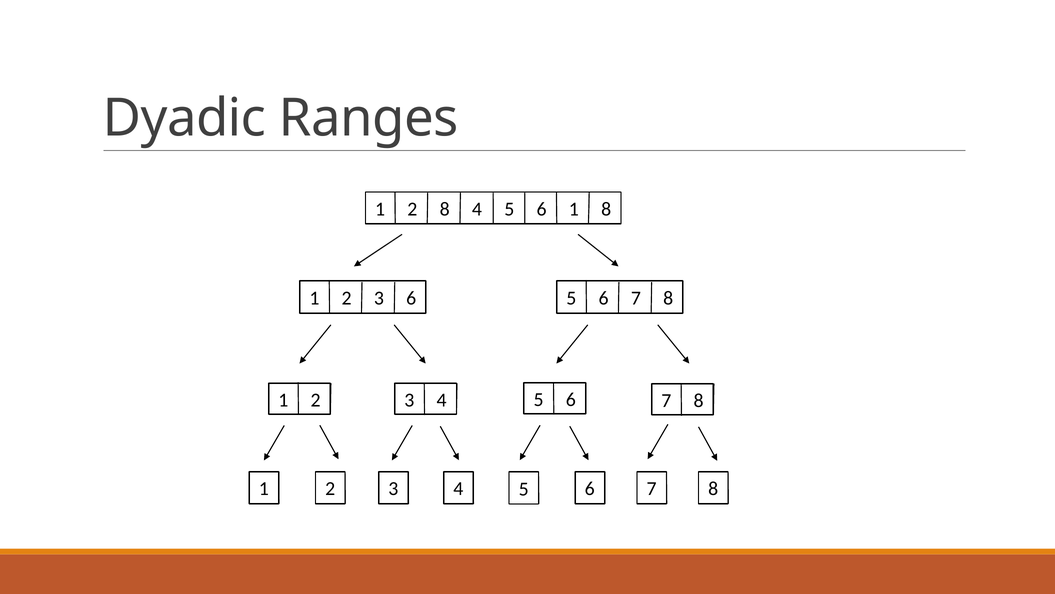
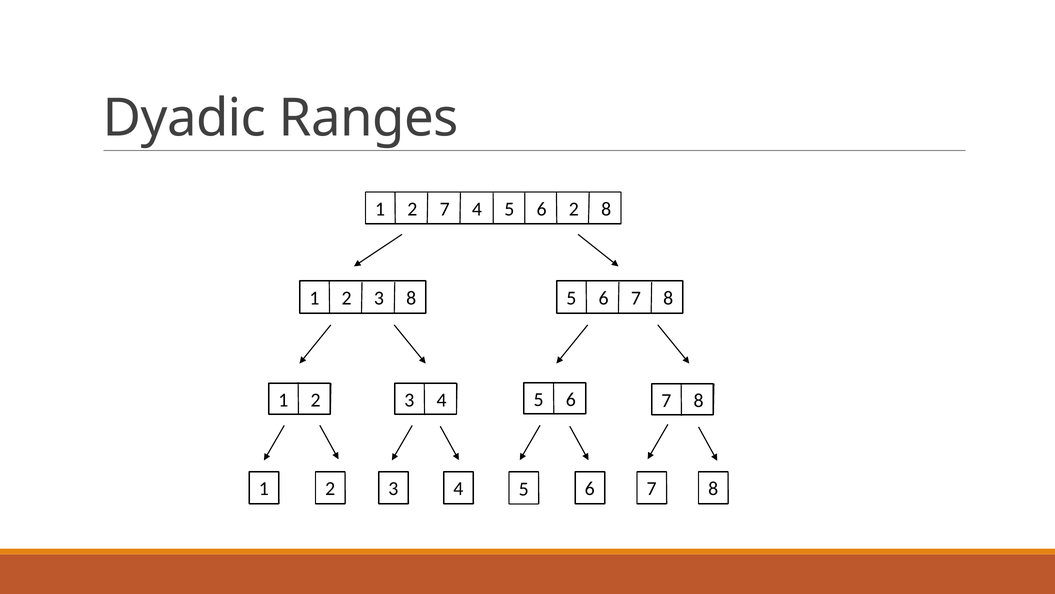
2 8: 8 -> 7
6 1: 1 -> 2
3 6: 6 -> 8
